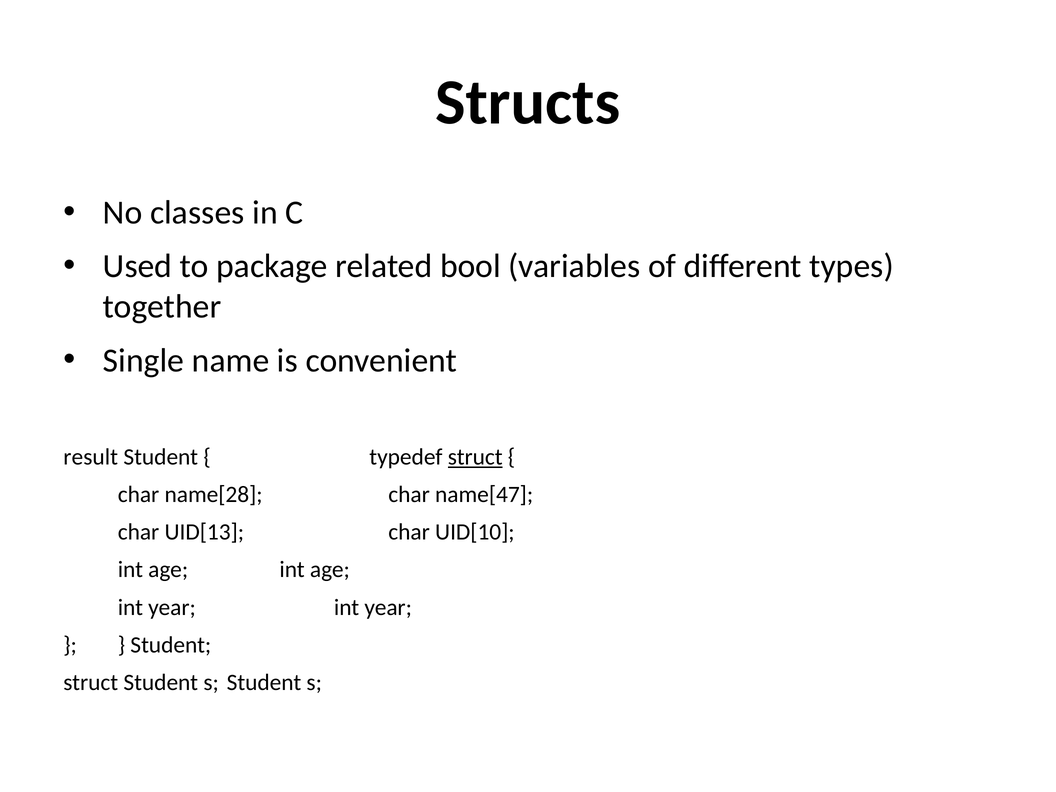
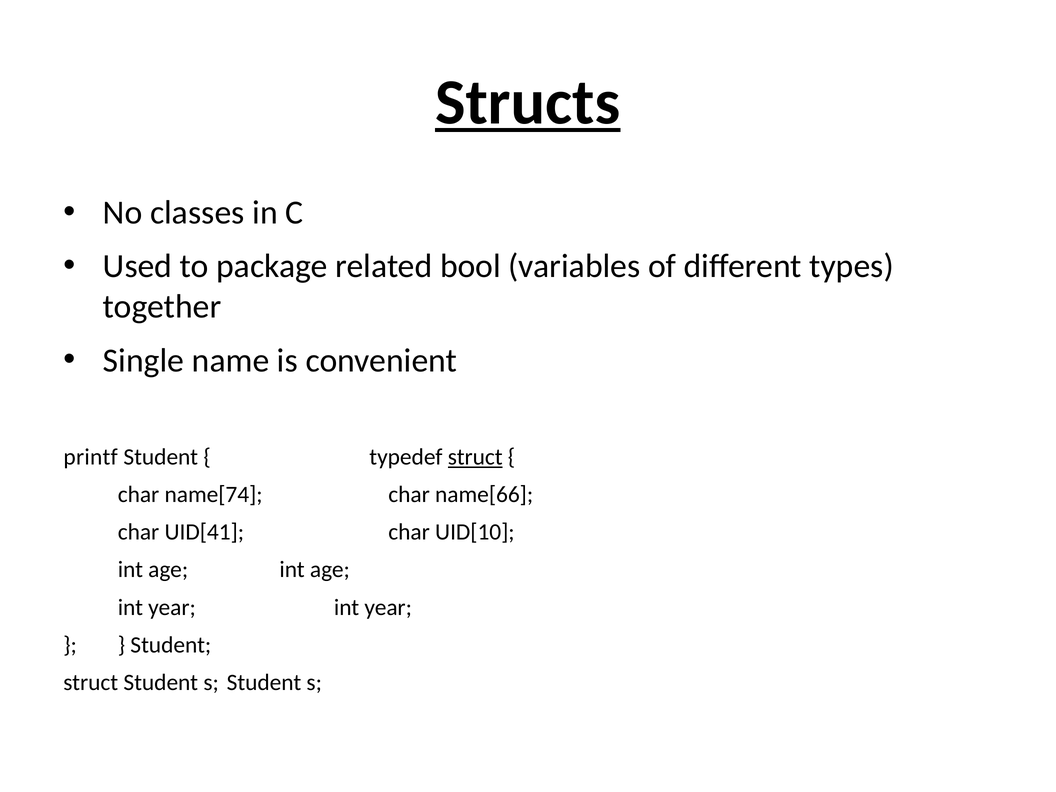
Structs underline: none -> present
result: result -> printf
name[28: name[28 -> name[74
name[47: name[47 -> name[66
UID[13: UID[13 -> UID[41
